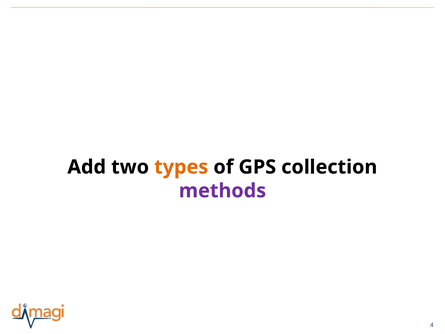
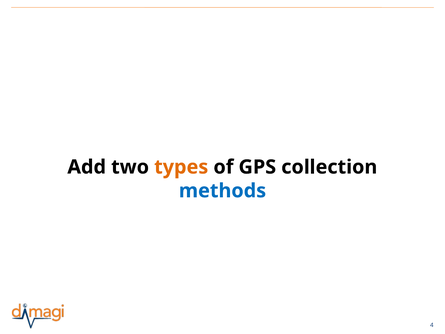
methods colour: purple -> blue
